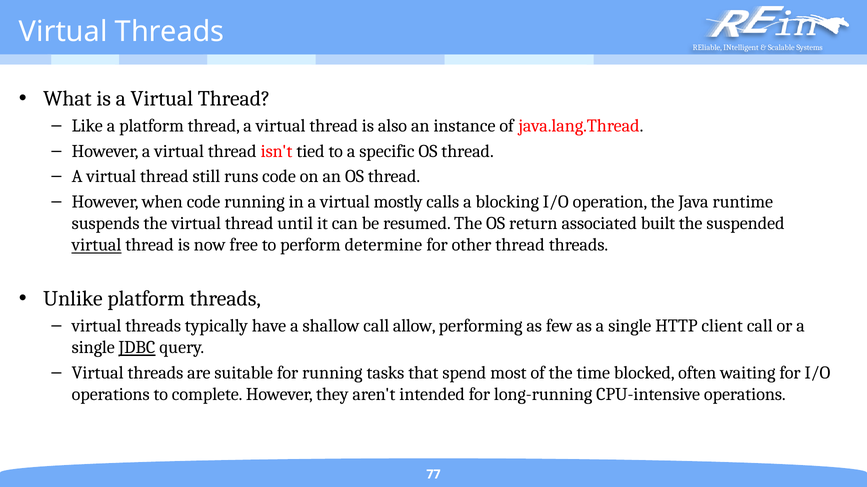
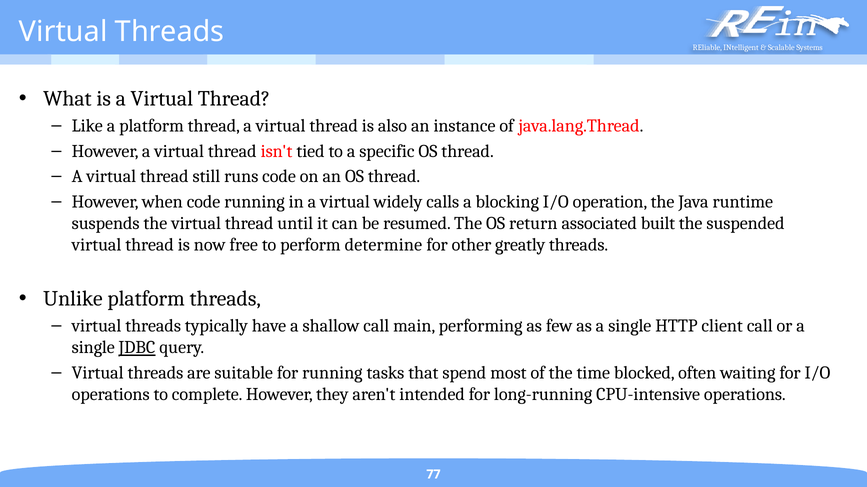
mostly: mostly -> widely
virtual at (97, 245) underline: present -> none
other thread: thread -> greatly
allow: allow -> main
